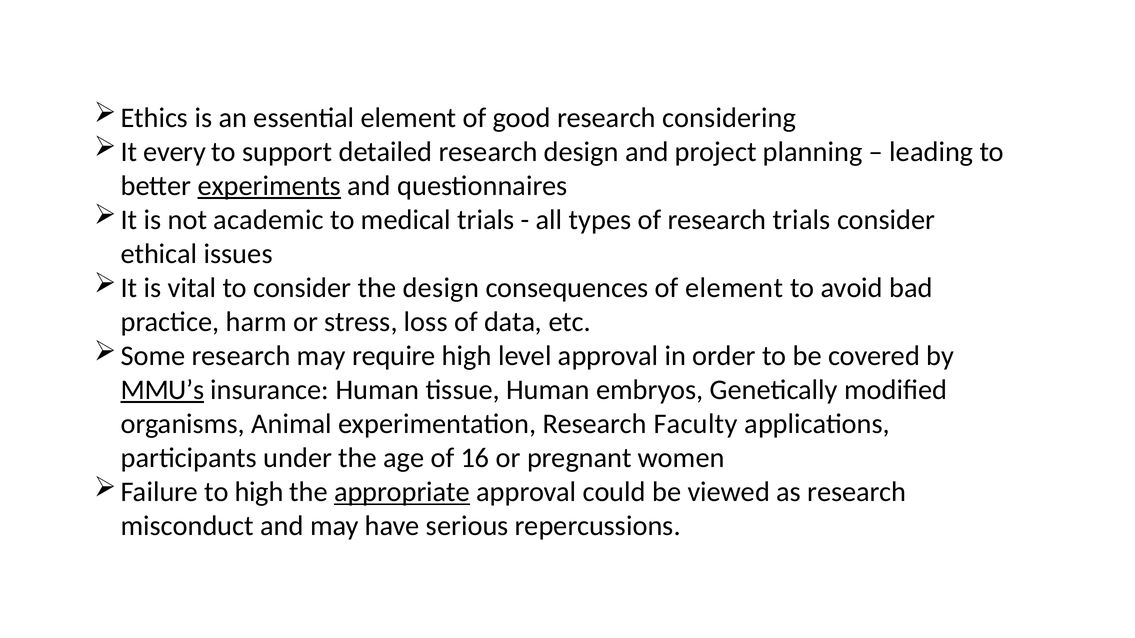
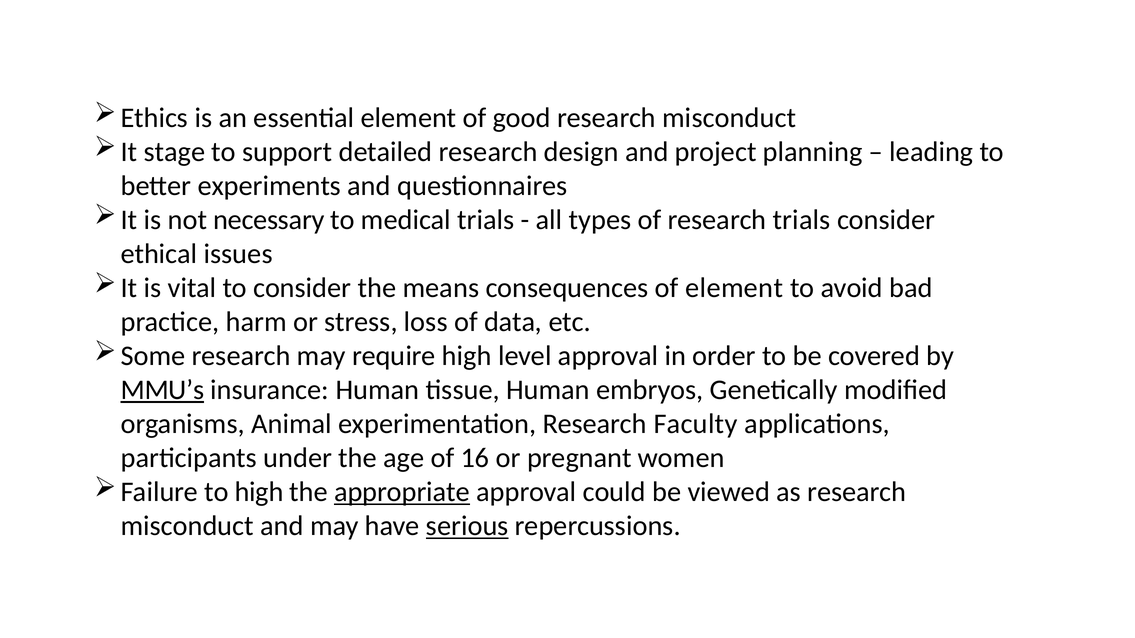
good research considering: considering -> misconduct
every: every -> stage
experiments underline: present -> none
academic: academic -> necessary
the design: design -> means
serious underline: none -> present
